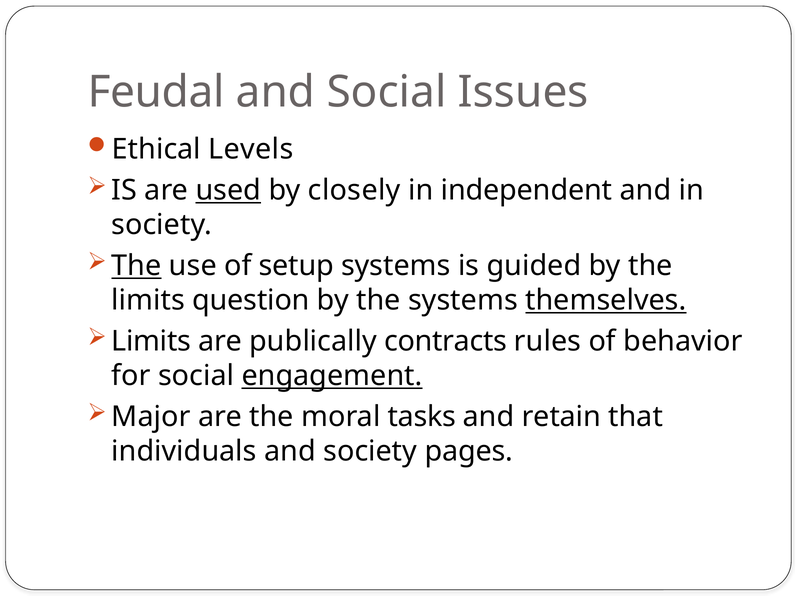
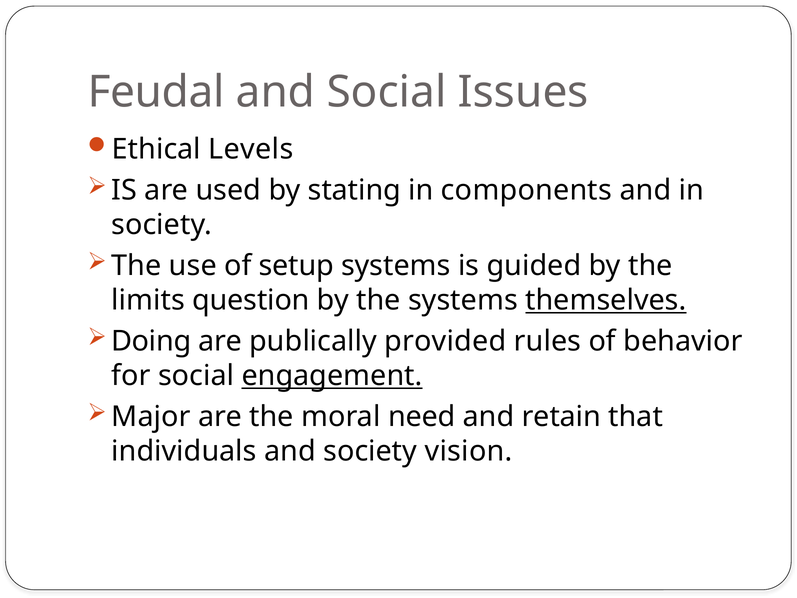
used underline: present -> none
closely: closely -> stating
independent: independent -> components
The at (136, 266) underline: present -> none
Limits at (151, 341): Limits -> Doing
contracts: contracts -> provided
tasks: tasks -> need
pages: pages -> vision
